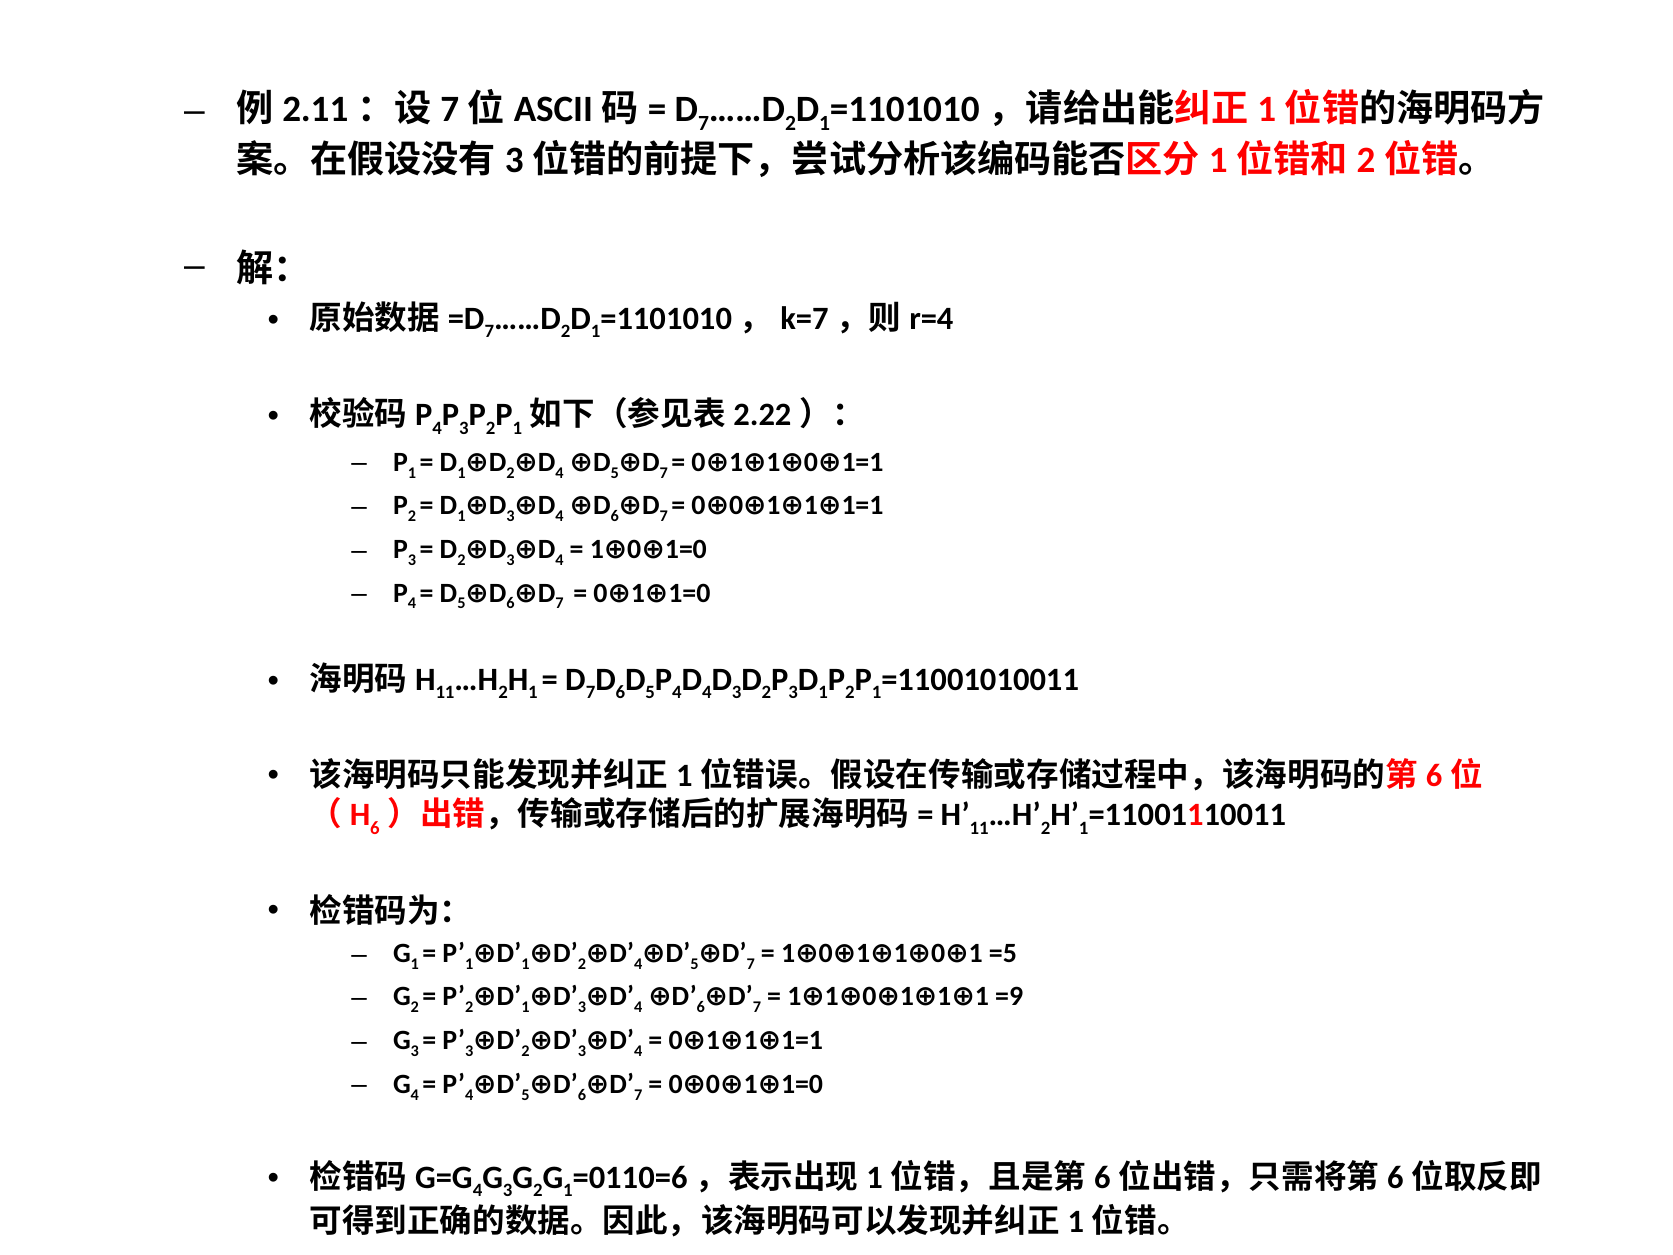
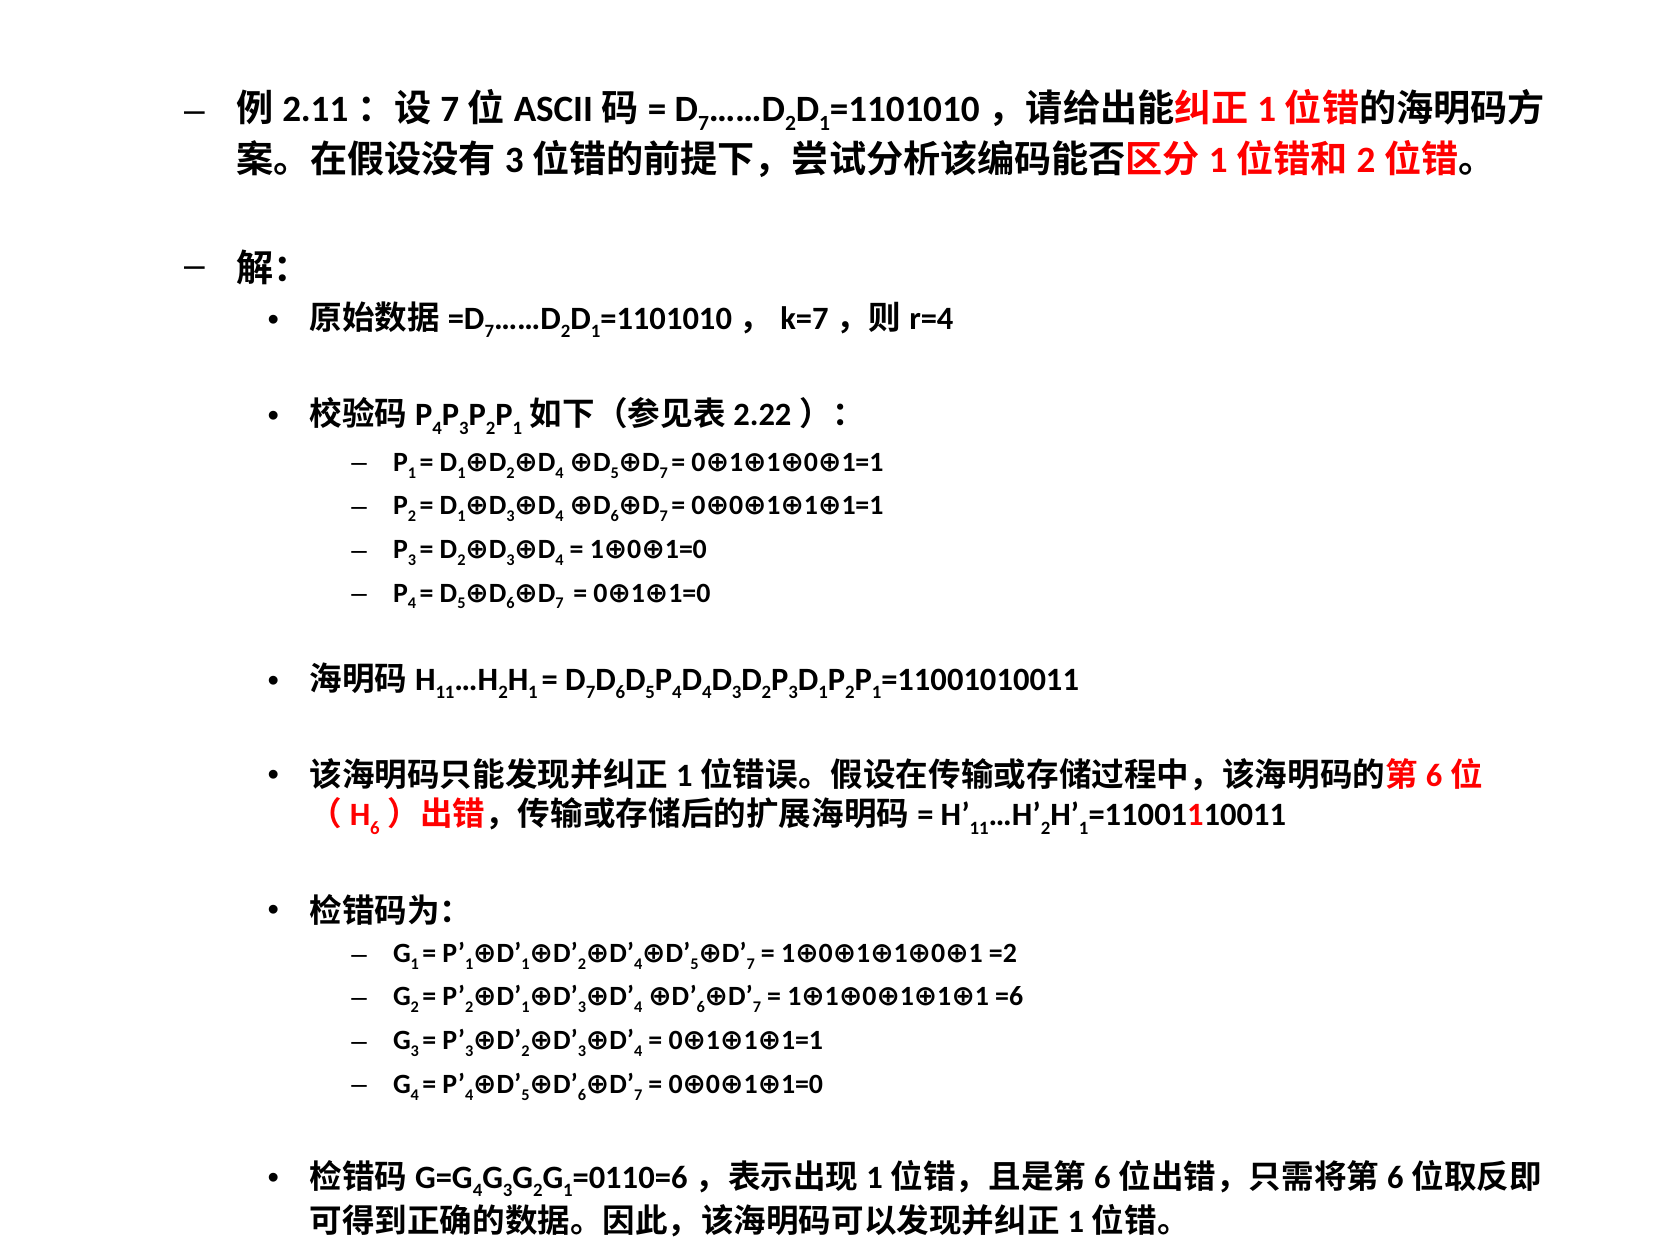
=5: =5 -> =2
=9: =9 -> =6
